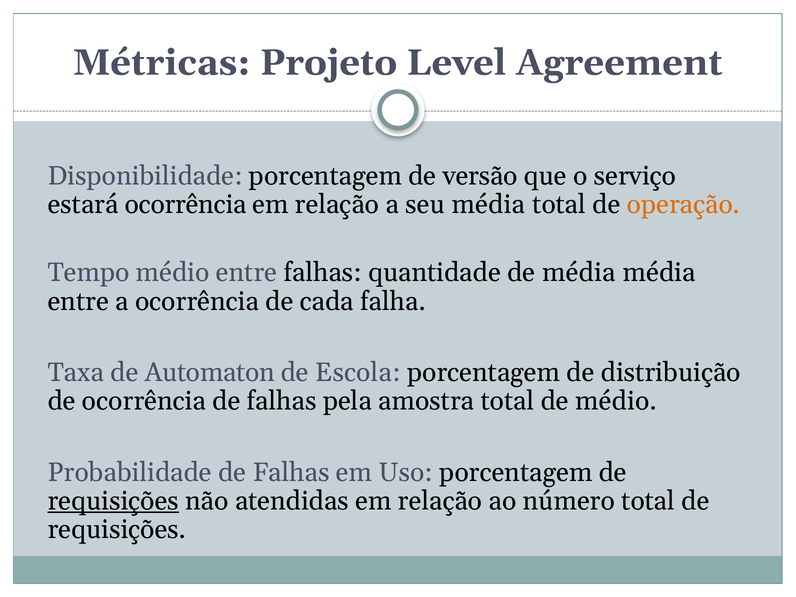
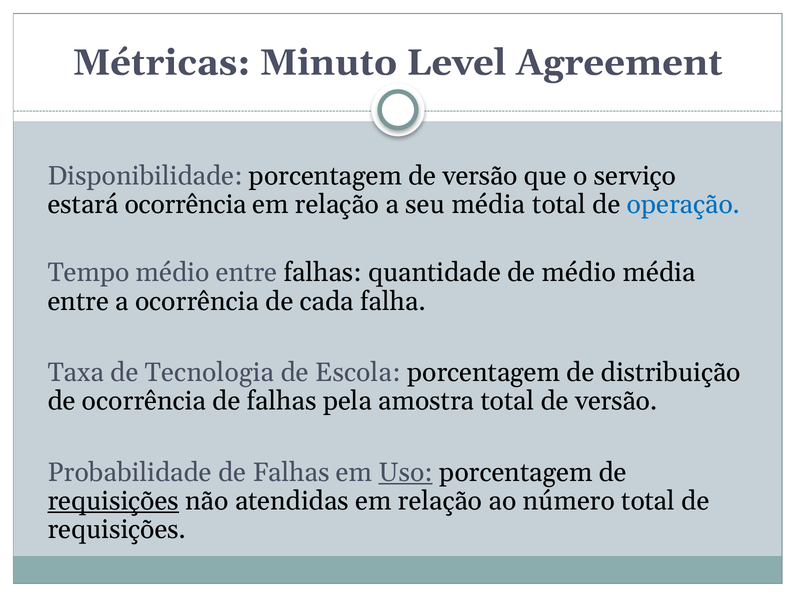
Projeto: Projeto -> Minuto
operação colour: orange -> blue
de média: média -> médio
Automaton: Automaton -> Tecnologia
total de médio: médio -> versão
Uso underline: none -> present
